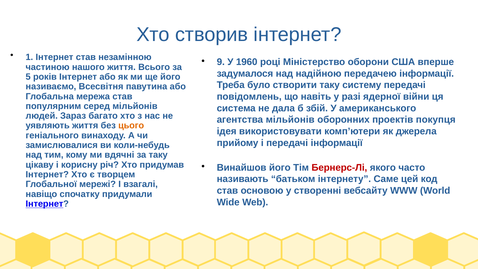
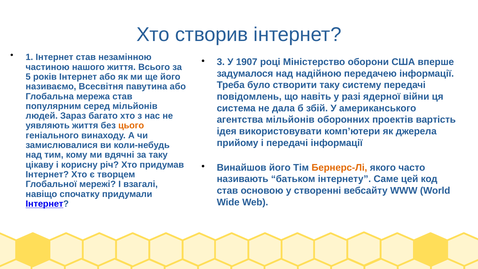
9: 9 -> 3
1960: 1960 -> 1907
покупця: покупця -> вартість
Бернерс-Лі colour: red -> orange
